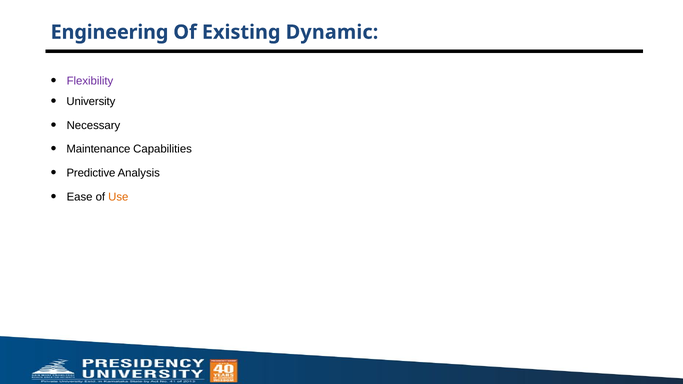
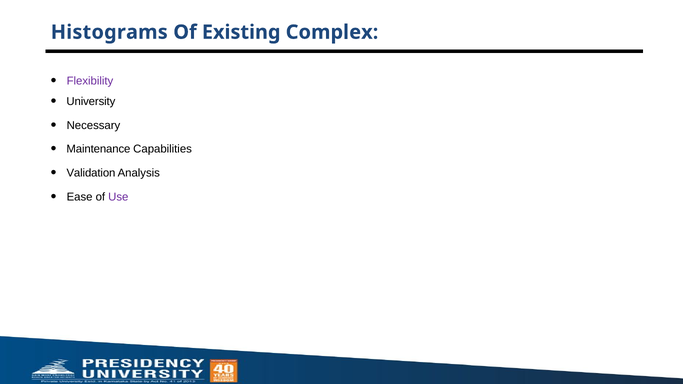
Engineering: Engineering -> Histograms
Dynamic: Dynamic -> Complex
Predictive: Predictive -> Validation
Use colour: orange -> purple
